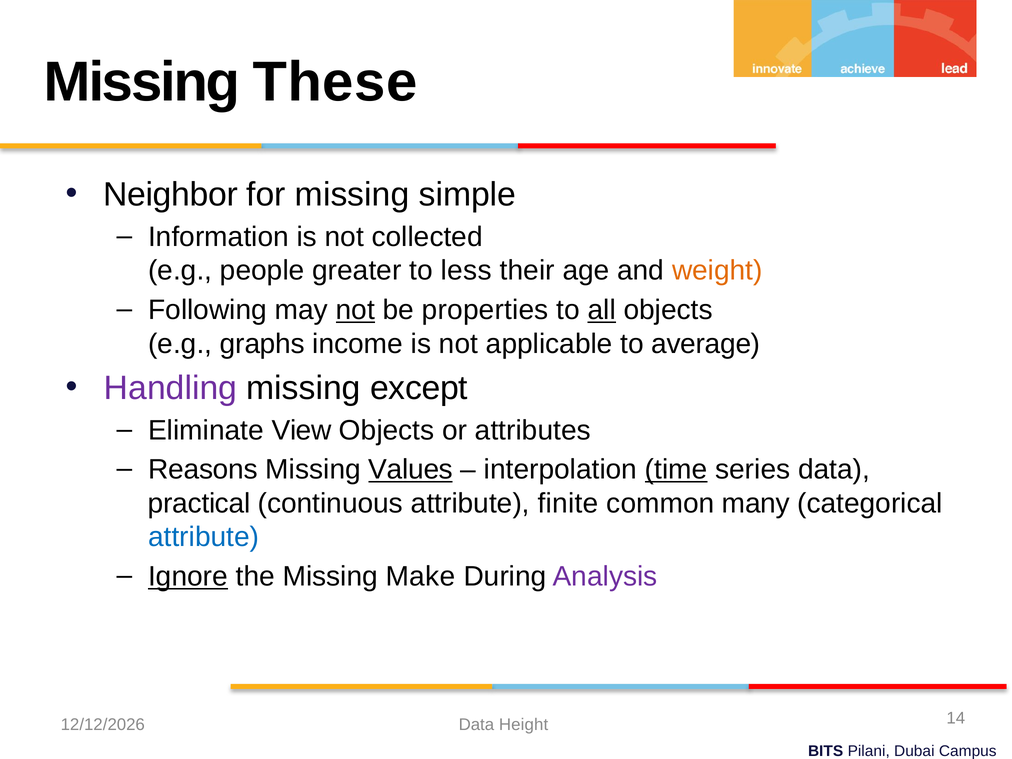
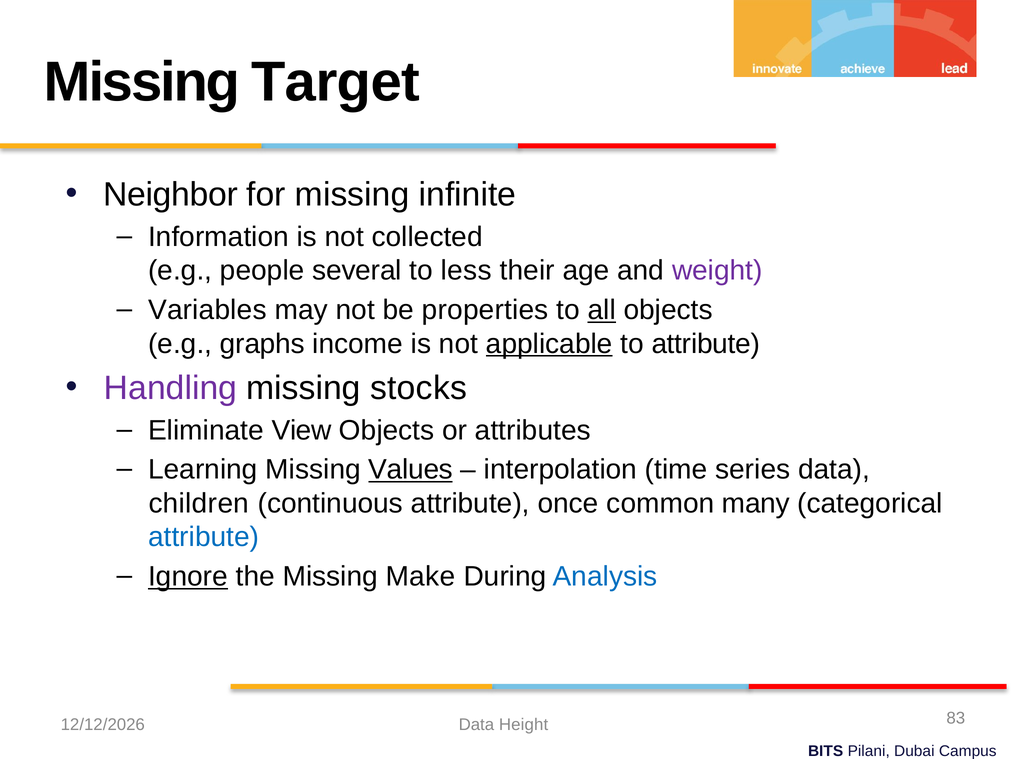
These: These -> Target
simple: simple -> infinite
greater: greater -> several
weight colour: orange -> purple
Following: Following -> Variables
not at (355, 310) underline: present -> none
applicable underline: none -> present
to average: average -> attribute
except: except -> stocks
Reasons: Reasons -> Learning
time underline: present -> none
practical: practical -> children
finite: finite -> once
Analysis colour: purple -> blue
14: 14 -> 83
